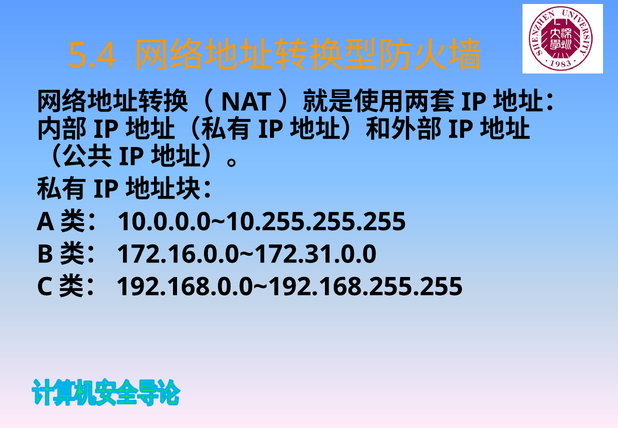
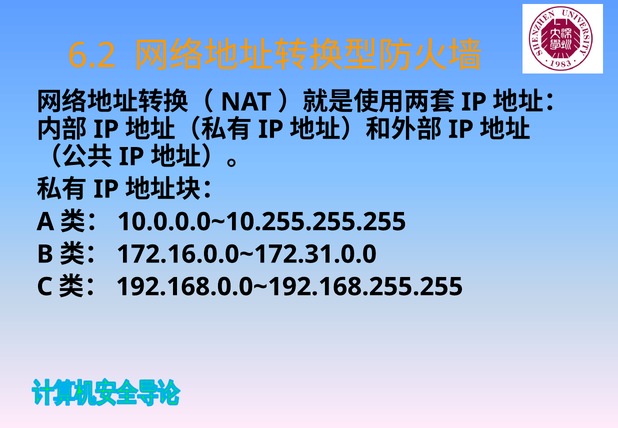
5.4: 5.4 -> 6.2
